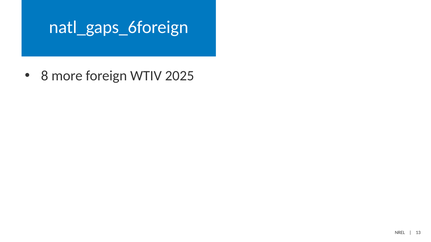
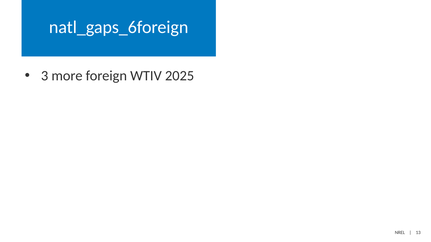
8: 8 -> 3
